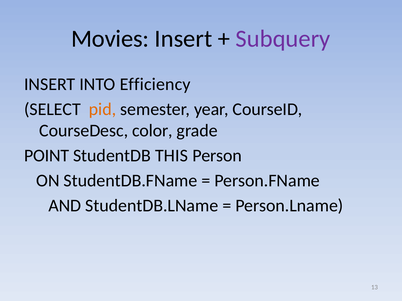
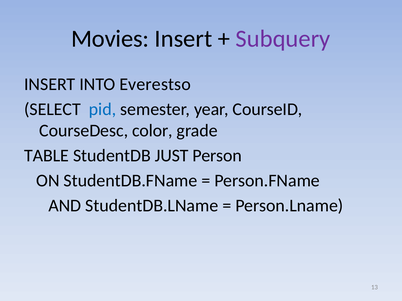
Efficiency: Efficiency -> Everestso
pid colour: orange -> blue
POINT: POINT -> TABLE
THIS: THIS -> JUST
